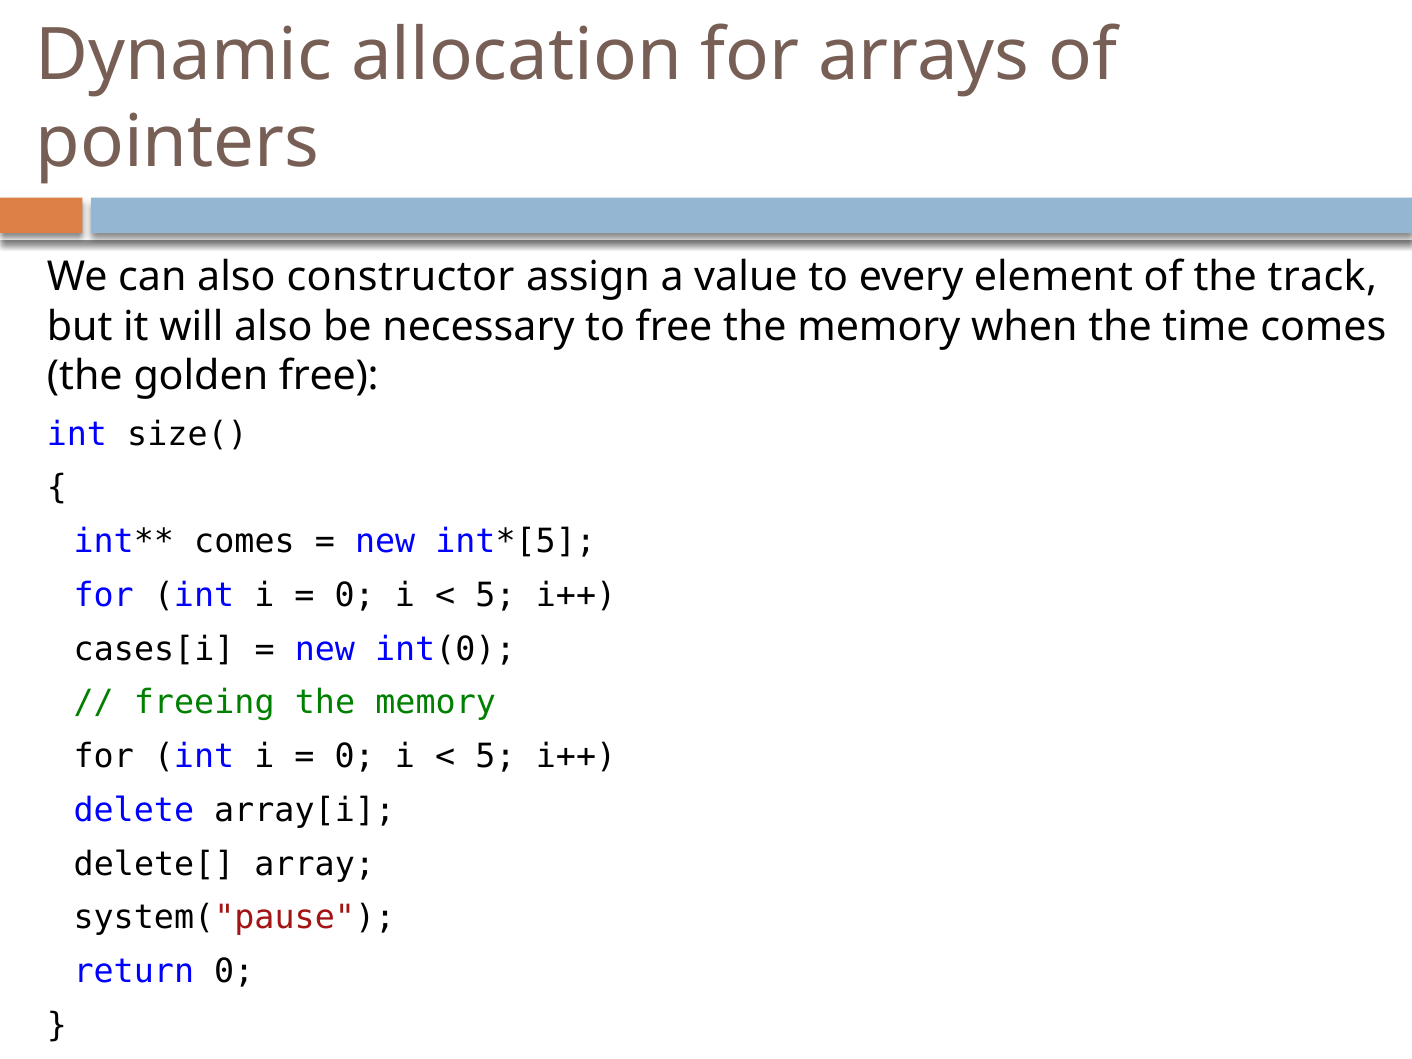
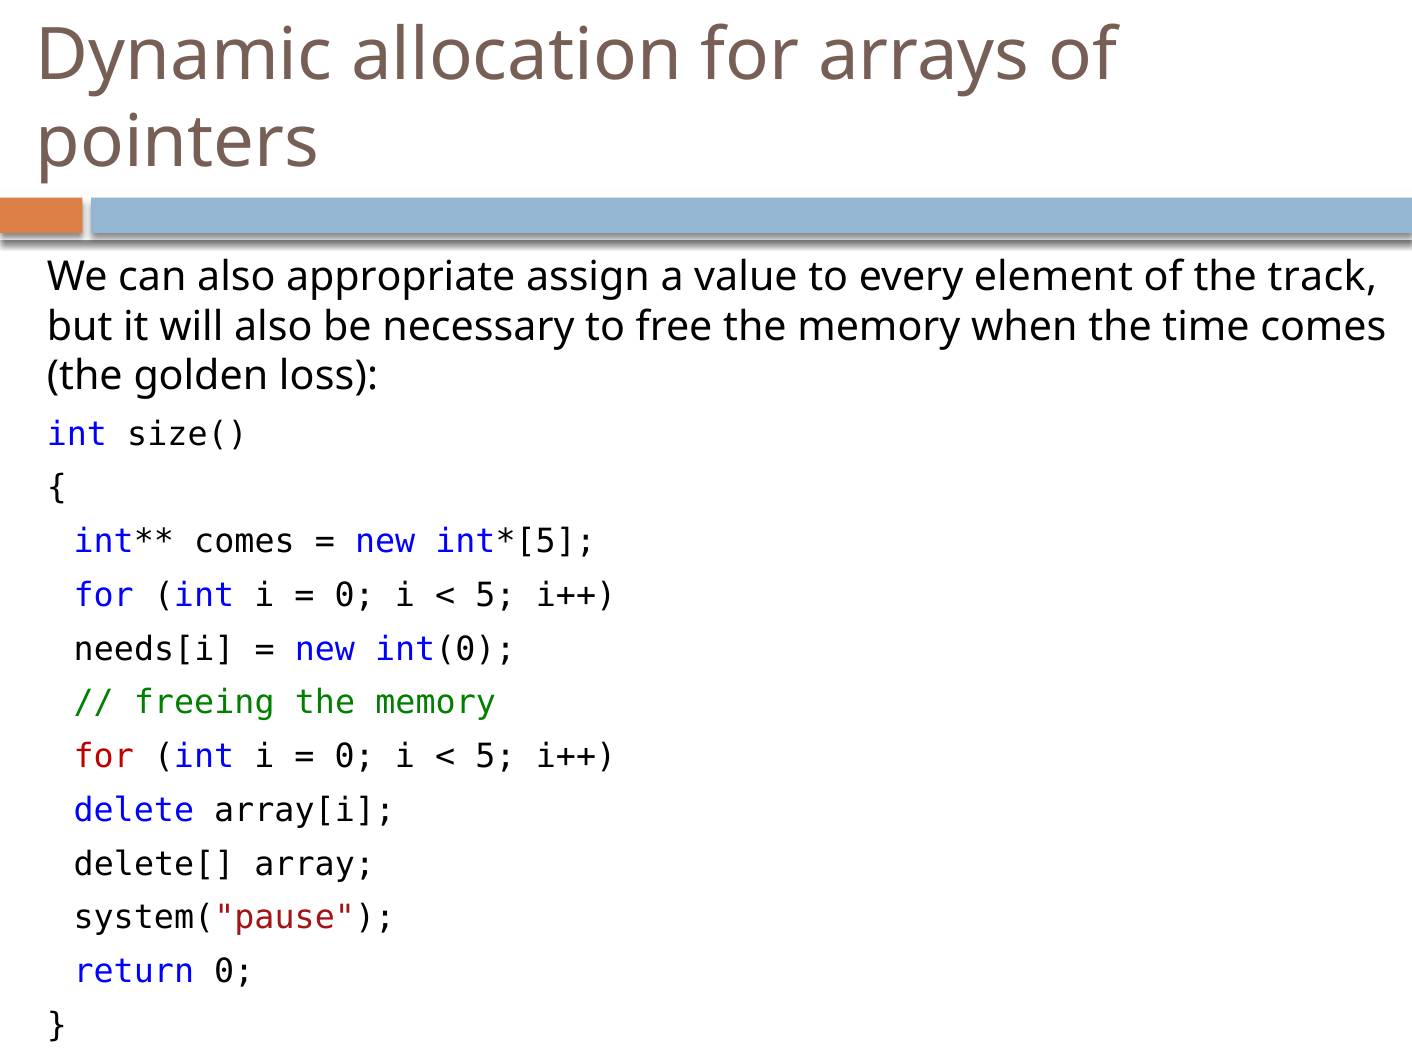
constructor: constructor -> appropriate
golden free: free -> loss
cases[i: cases[i -> needs[i
for at (104, 757) colour: black -> red
